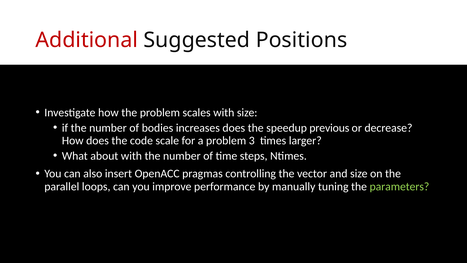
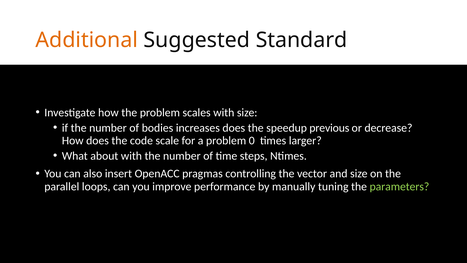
Additional colour: red -> orange
Positions: Positions -> Standard
3: 3 -> 0
